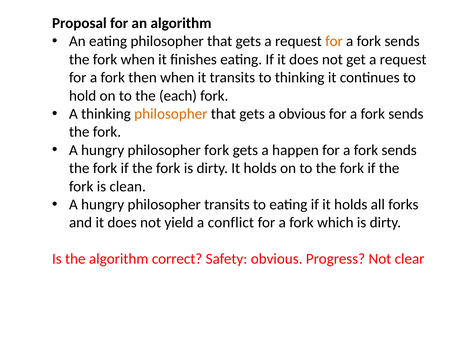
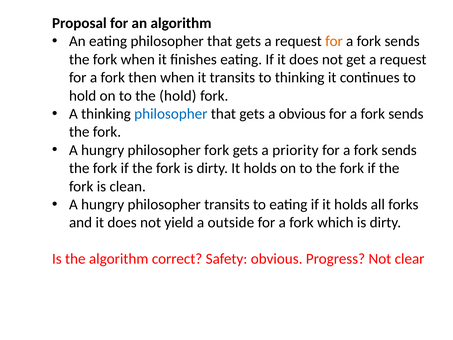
the each: each -> hold
philosopher at (171, 114) colour: orange -> blue
happen: happen -> priority
conflict: conflict -> outside
